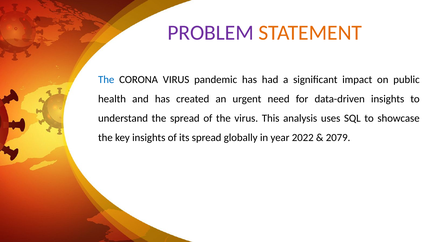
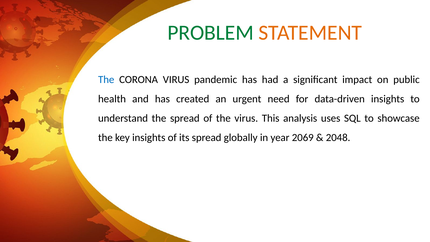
PROBLEM colour: purple -> green
2022: 2022 -> 2069
2079: 2079 -> 2048
